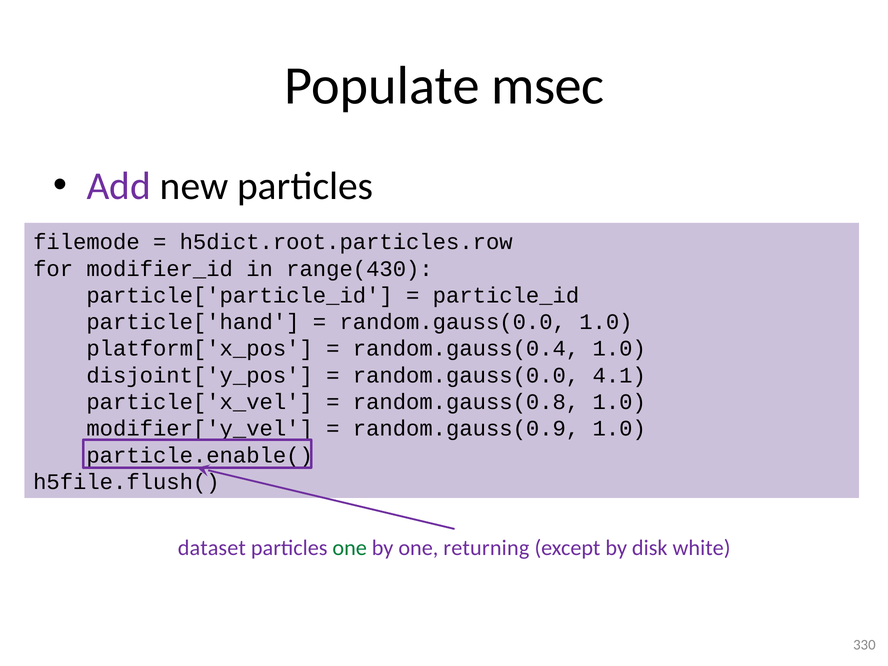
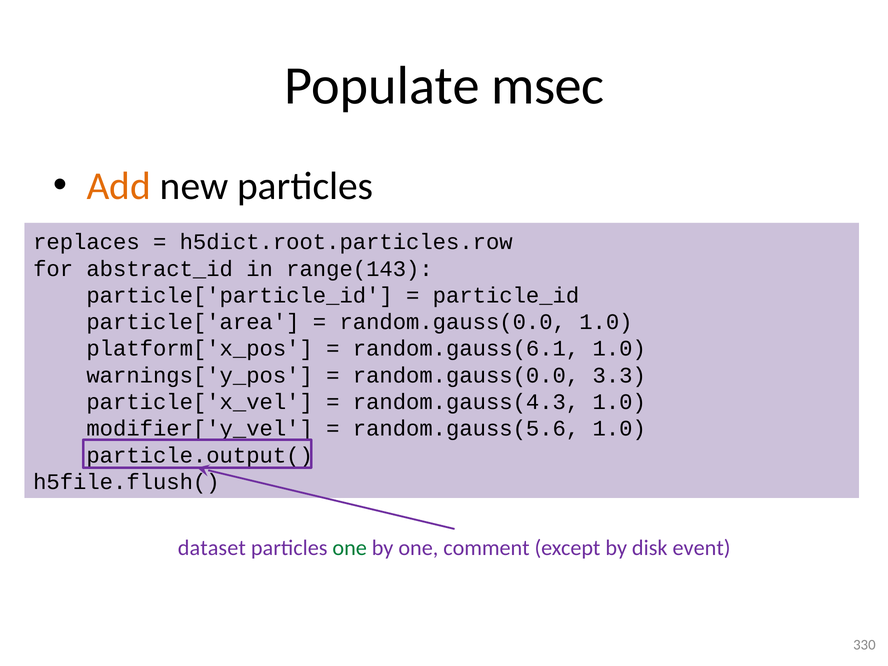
Add colour: purple -> orange
filemode: filemode -> replaces
modifier_id: modifier_id -> abstract_id
range(430: range(430 -> range(143
particle['hand: particle['hand -> particle['area
random.gauss(0.4: random.gauss(0.4 -> random.gauss(6.1
disjoint['y_pos: disjoint['y_pos -> warnings['y_pos
4.1: 4.1 -> 3.3
random.gauss(0.8: random.gauss(0.8 -> random.gauss(4.3
random.gauss(0.9: random.gauss(0.9 -> random.gauss(5.6
particle.enable(: particle.enable( -> particle.output(
returning: returning -> comment
white: white -> event
